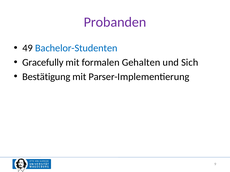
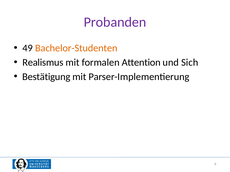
Bachelor-Studenten colour: blue -> orange
Gracefully: Gracefully -> Realismus
Gehalten: Gehalten -> Attention
